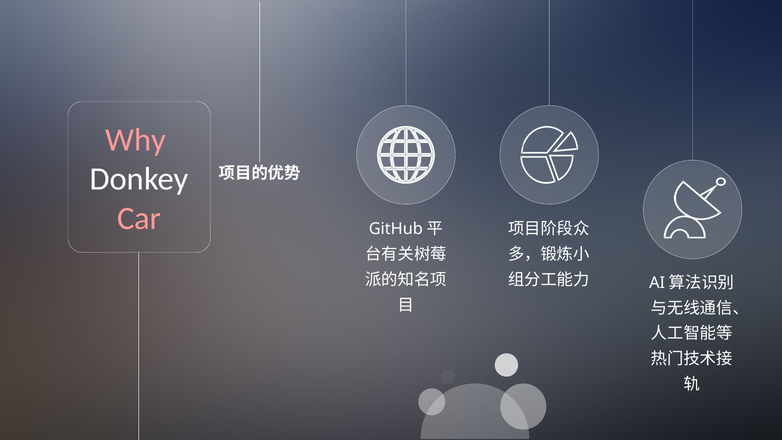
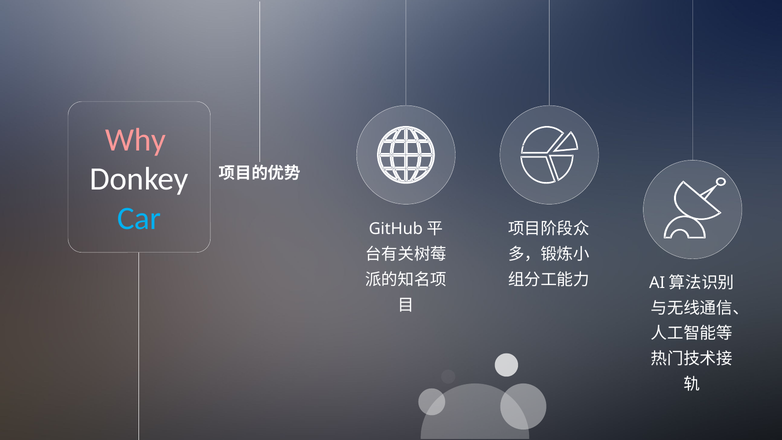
Car colour: pink -> light blue
